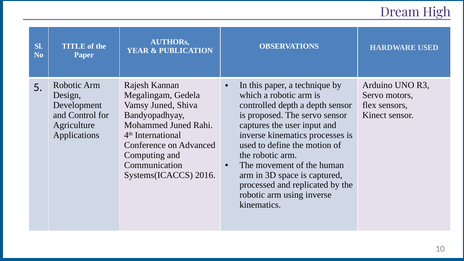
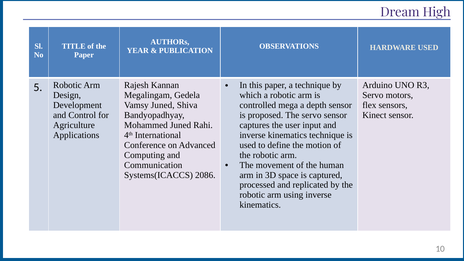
controlled depth: depth -> mega
kinematics processes: processes -> technique
2016: 2016 -> 2086
